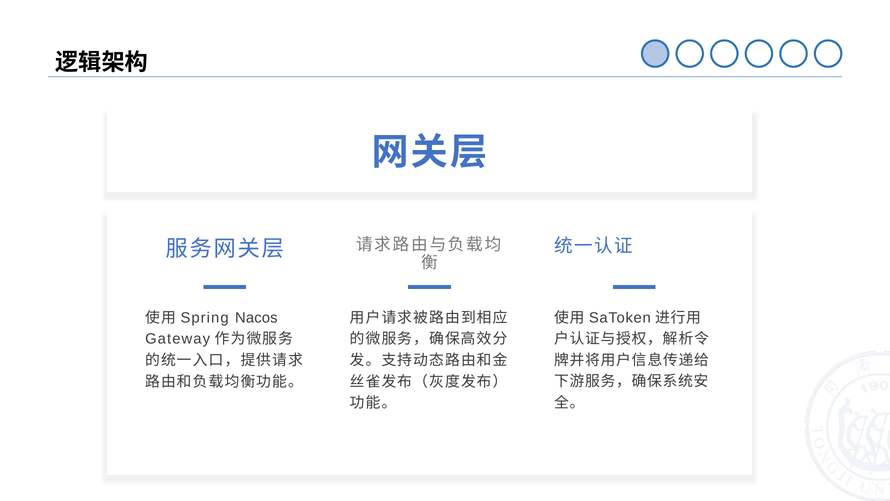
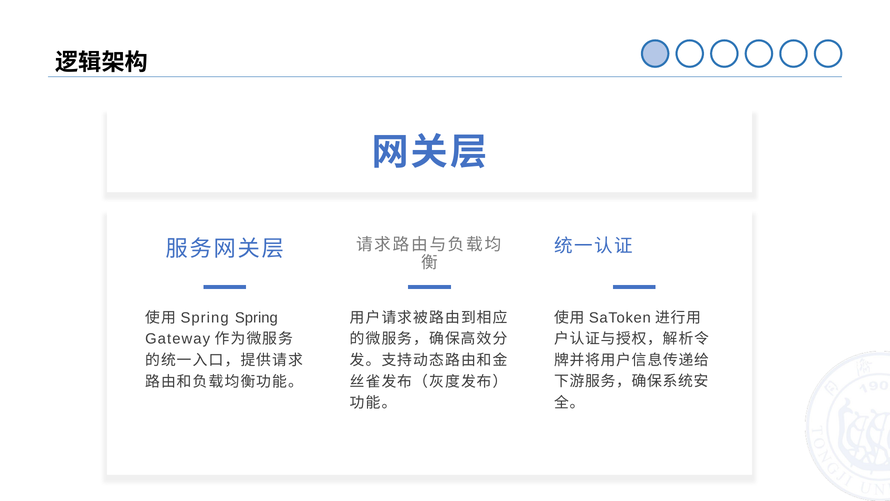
Nacos at (256, 317): Nacos -> Spring
